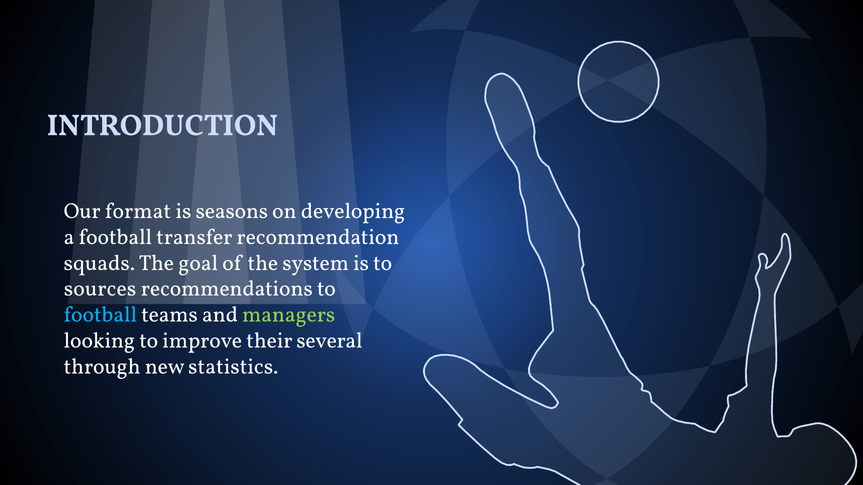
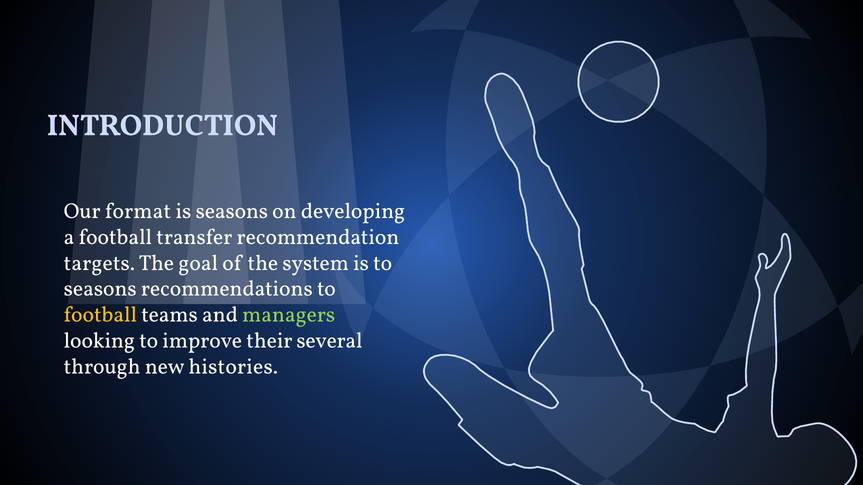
squads: squads -> targets
sources at (100, 289): sources -> seasons
football at (100, 315) colour: light blue -> yellow
statistics: statistics -> histories
